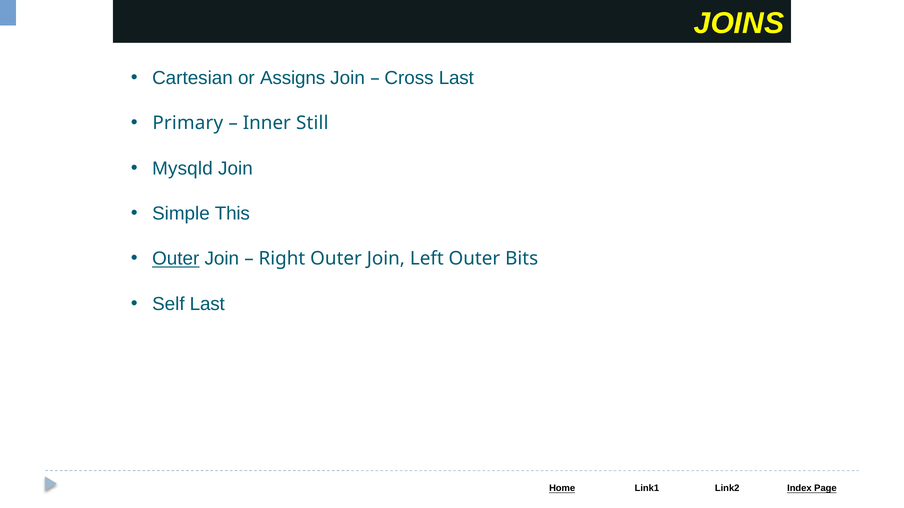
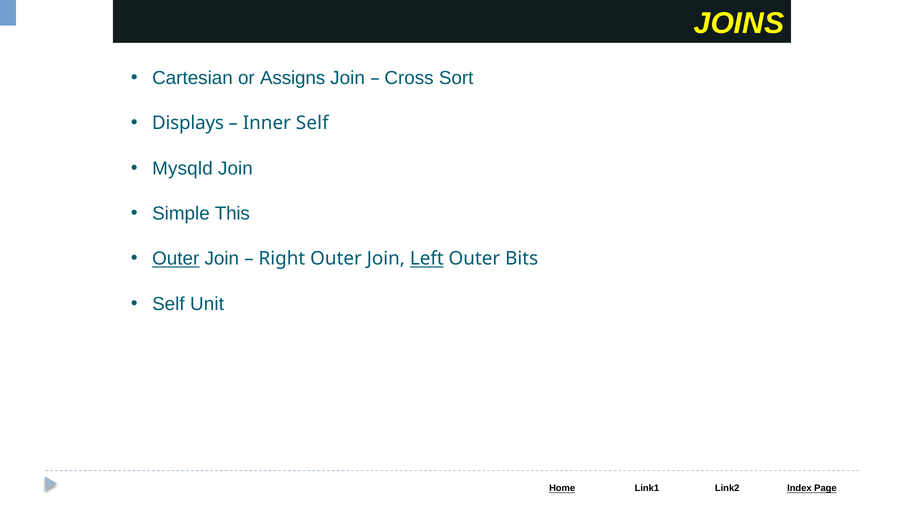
Cross Last: Last -> Sort
Primary: Primary -> Displays
Inner Still: Still -> Self
Left underline: none -> present
Self Last: Last -> Unit
